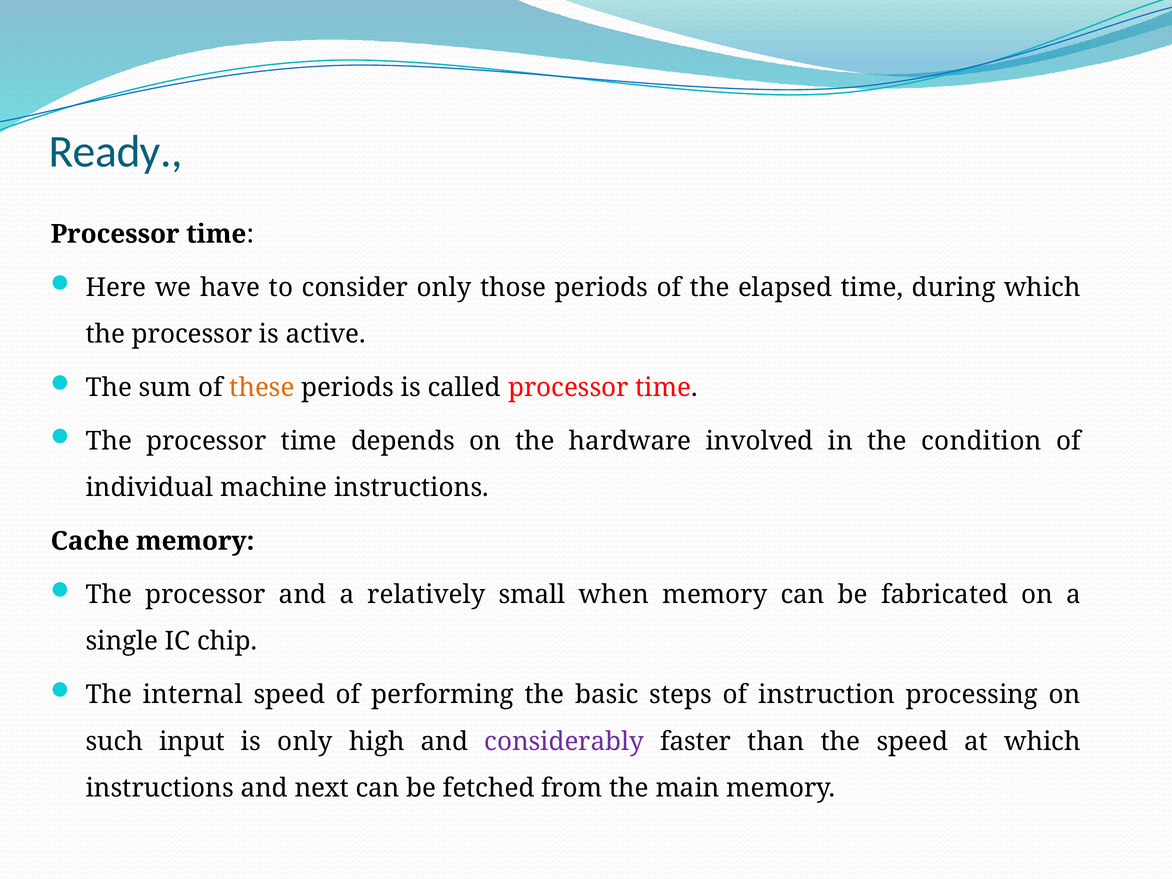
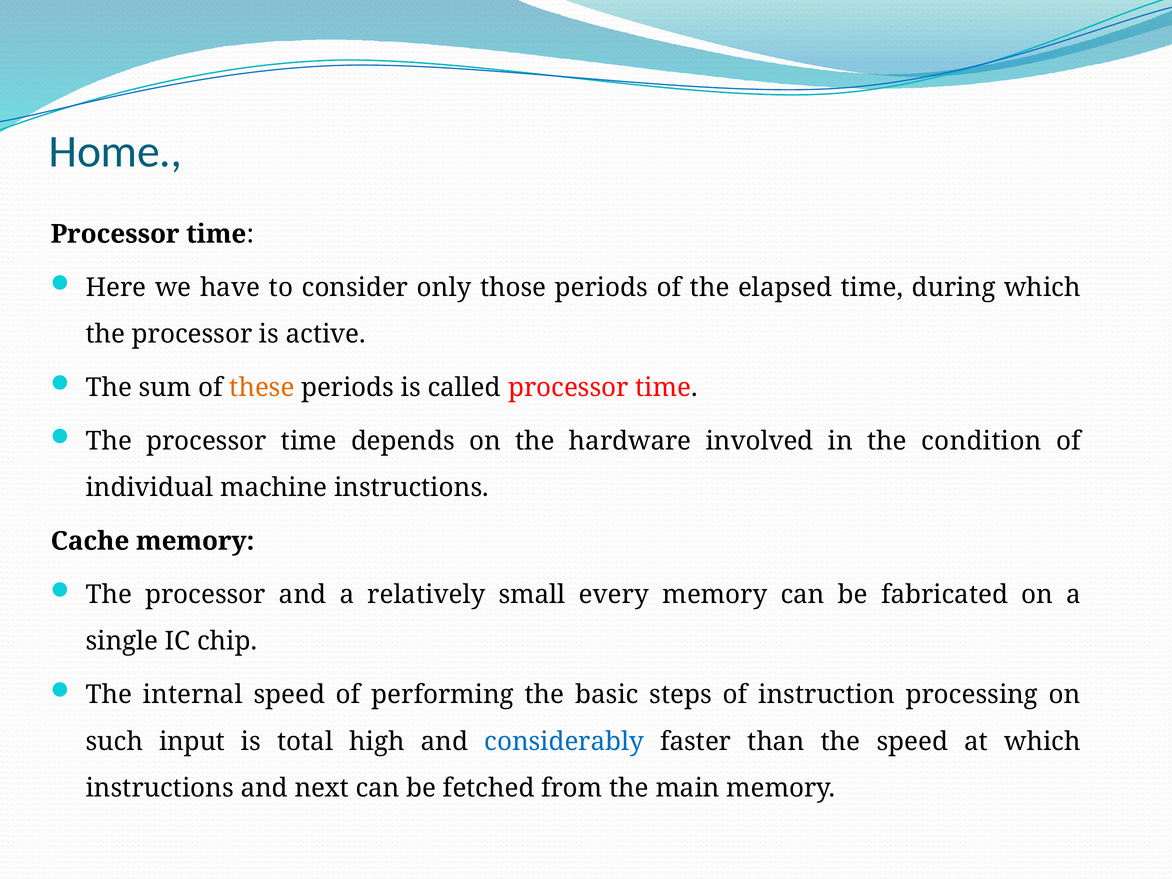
Ready: Ready -> Home
when: when -> every
is only: only -> total
considerably colour: purple -> blue
